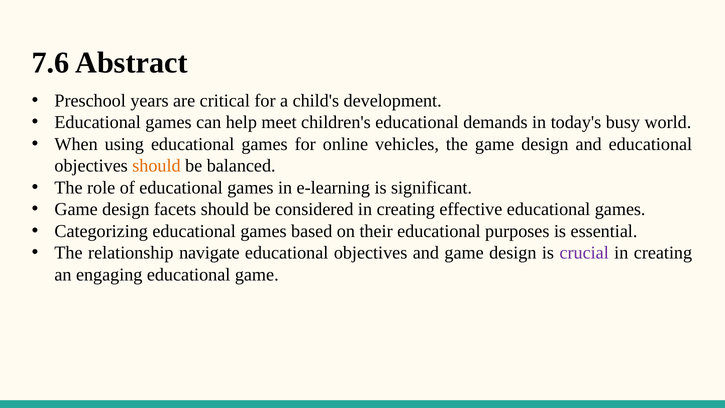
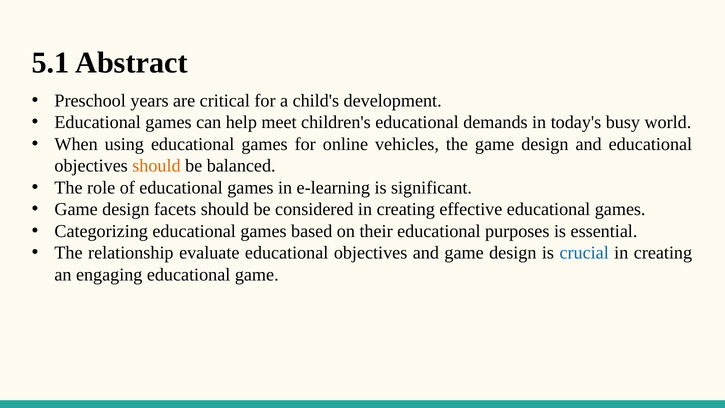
7.6: 7.6 -> 5.1
navigate: navigate -> evaluate
crucial colour: purple -> blue
